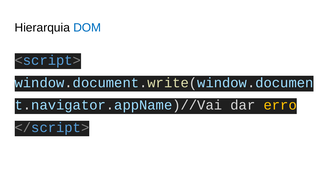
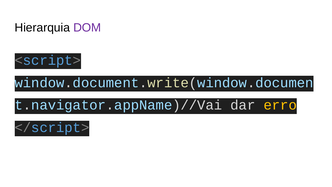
DOM colour: blue -> purple
